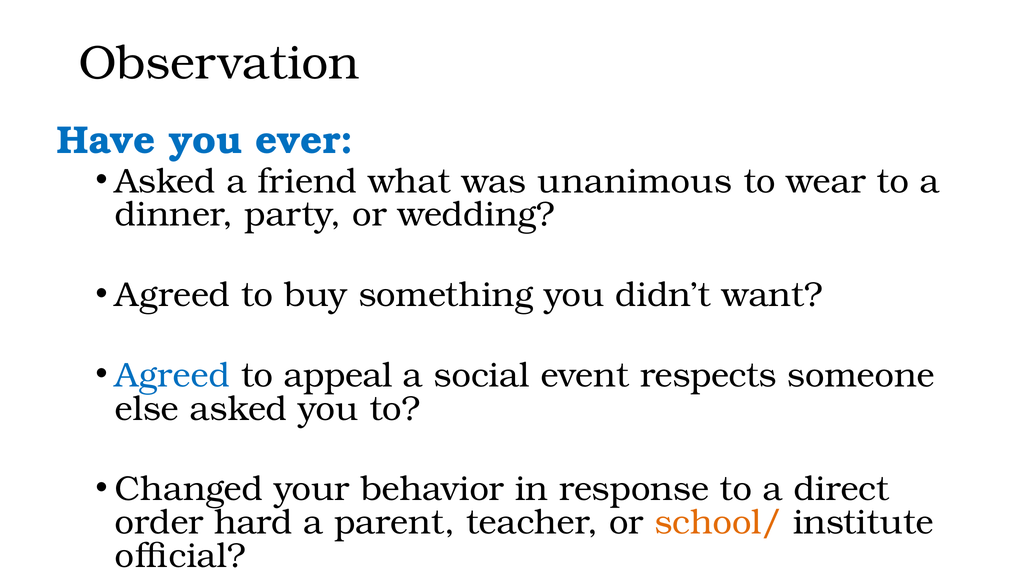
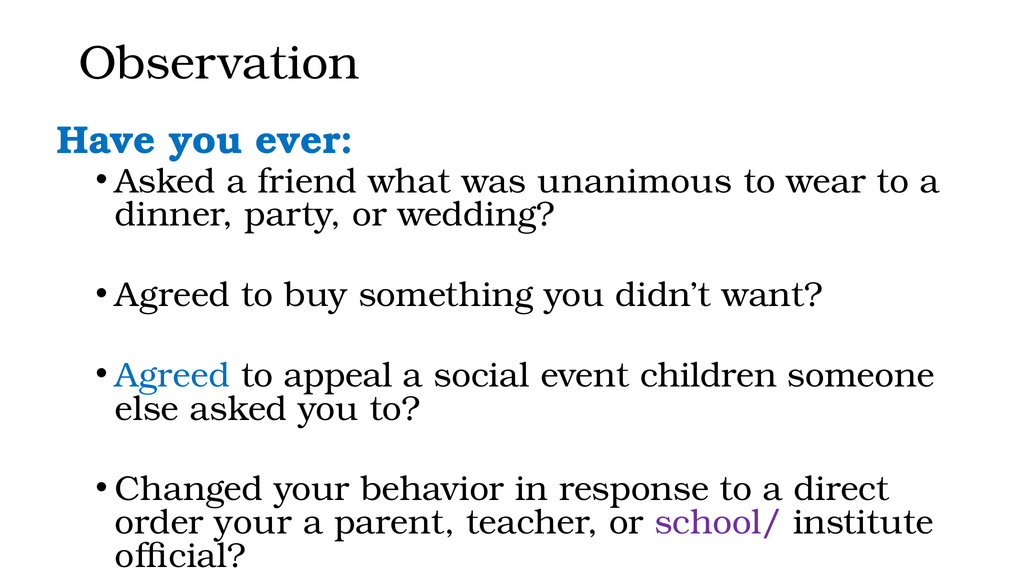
respects: respects -> children
order hard: hard -> your
school/ colour: orange -> purple
